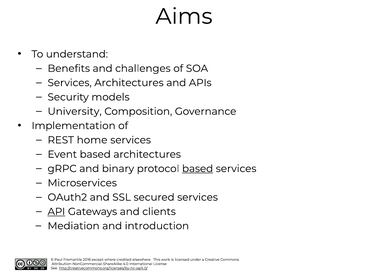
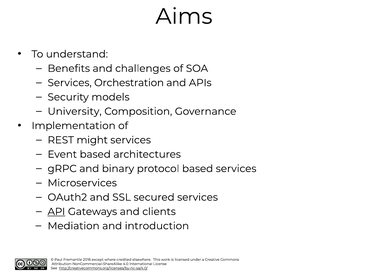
Services Architectures: Architectures -> Orchestration
home: home -> might
based at (198, 169) underline: present -> none
